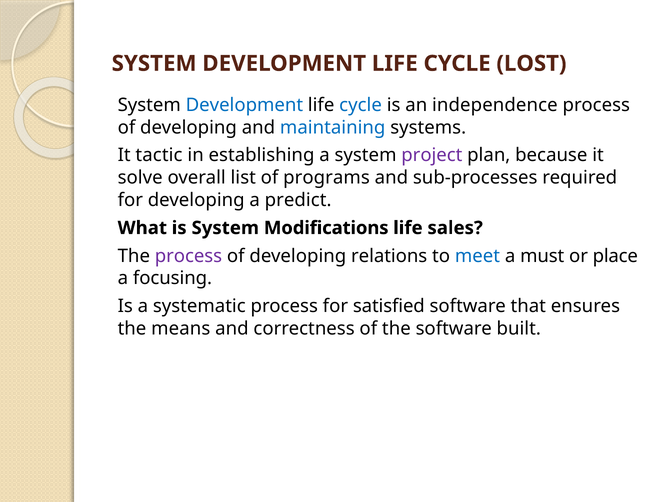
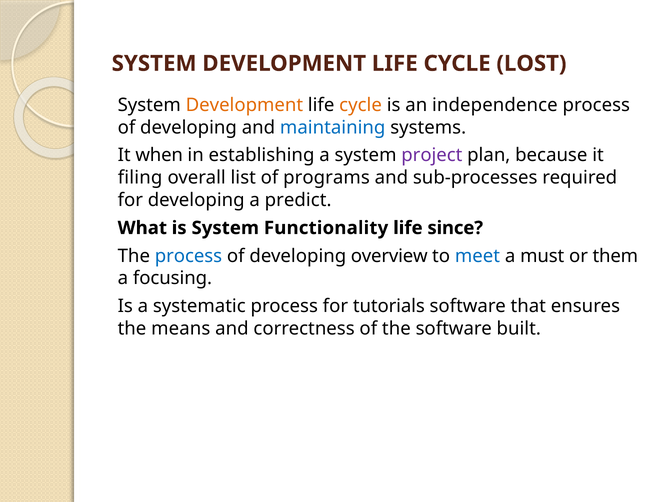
Development at (244, 105) colour: blue -> orange
cycle at (361, 105) colour: blue -> orange
tactic: tactic -> when
solve: solve -> filing
Modifications: Modifications -> Functionality
sales: sales -> since
process at (188, 256) colour: purple -> blue
relations: relations -> overview
place: place -> them
satisfied: satisfied -> tutorials
